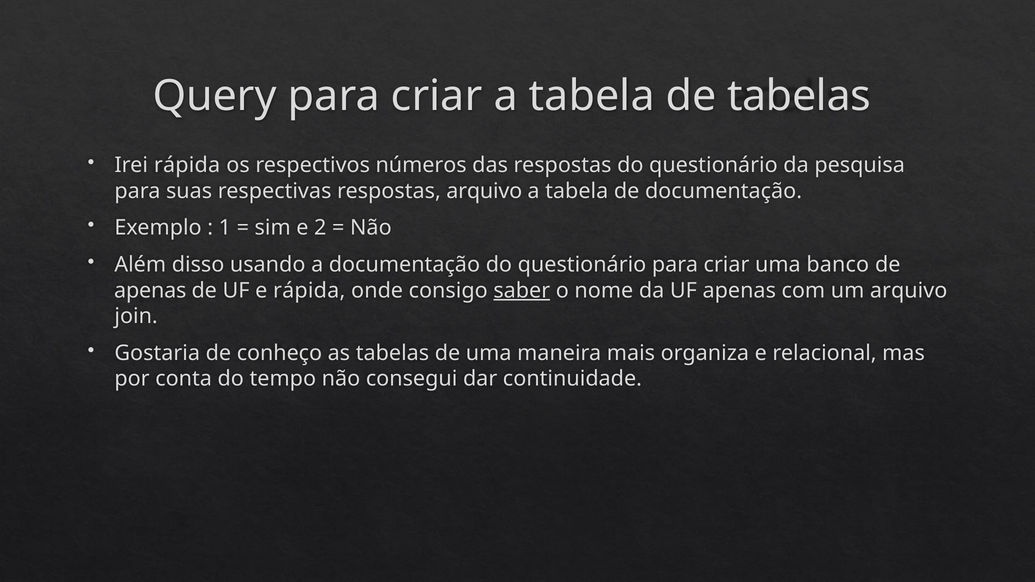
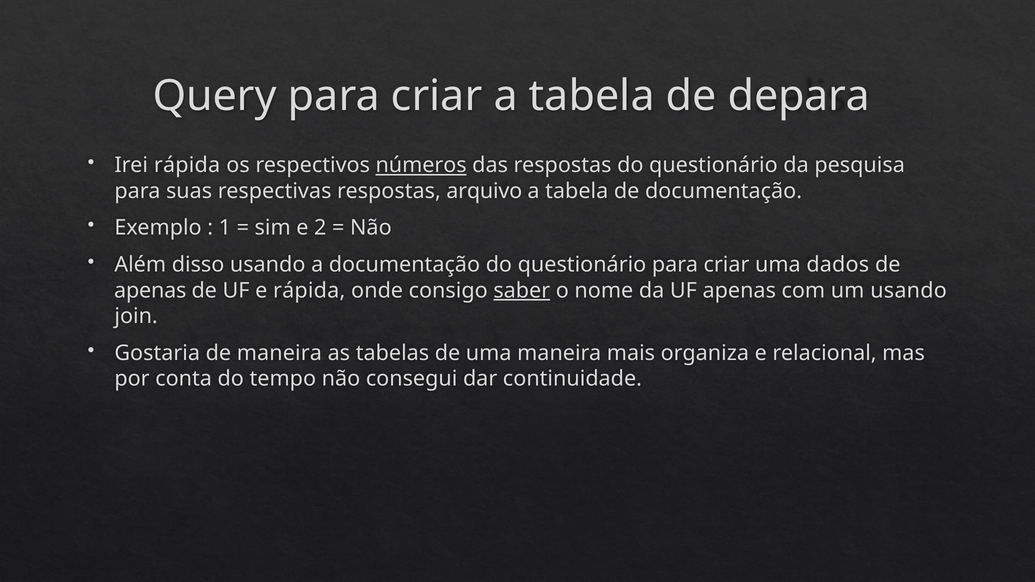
de tabelas: tabelas -> depara
números underline: none -> present
banco: banco -> dados
um arquivo: arquivo -> usando
de conheço: conheço -> maneira
